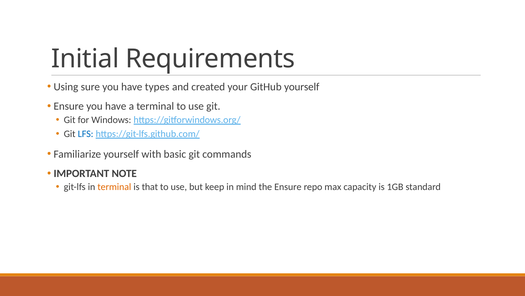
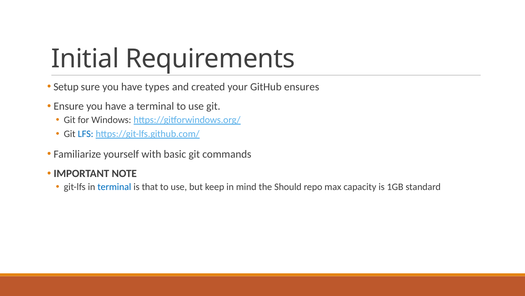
Using: Using -> Setup
GitHub yourself: yourself -> ensures
terminal at (114, 187) colour: orange -> blue
the Ensure: Ensure -> Should
